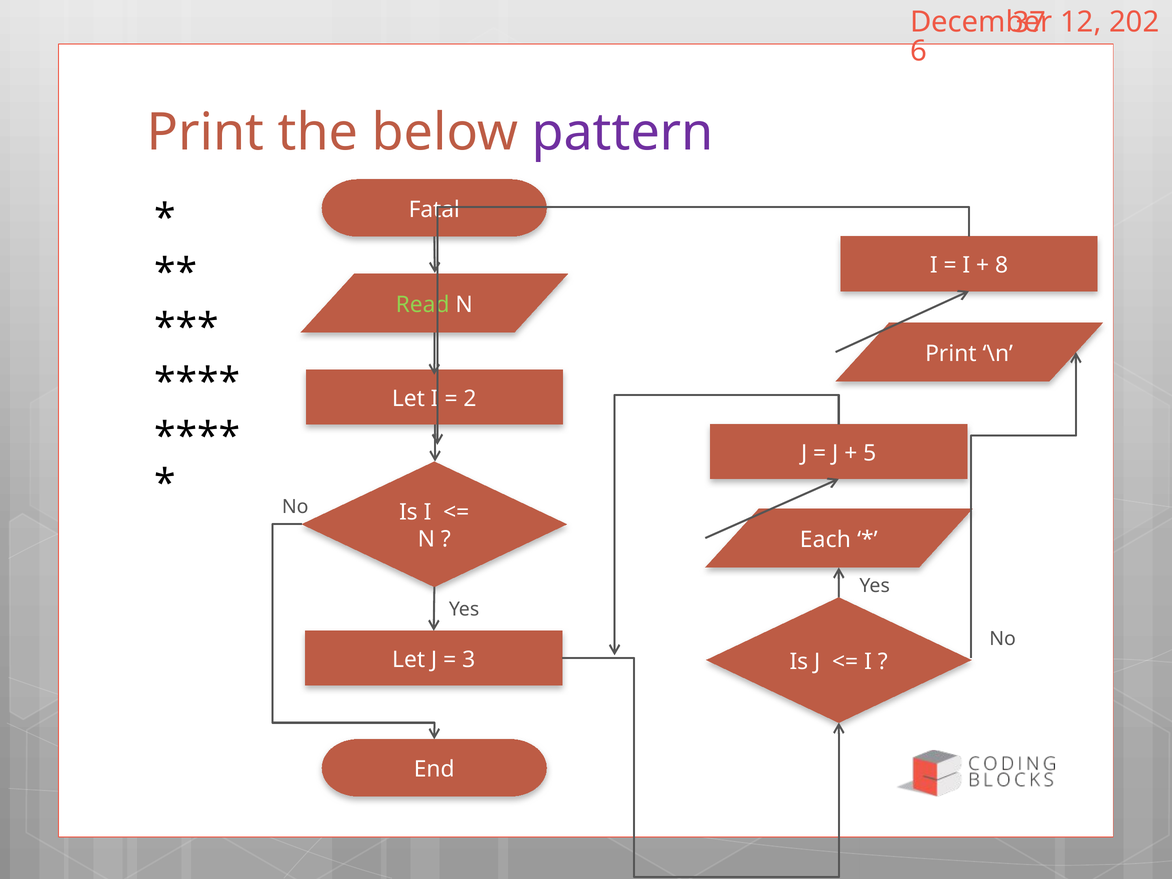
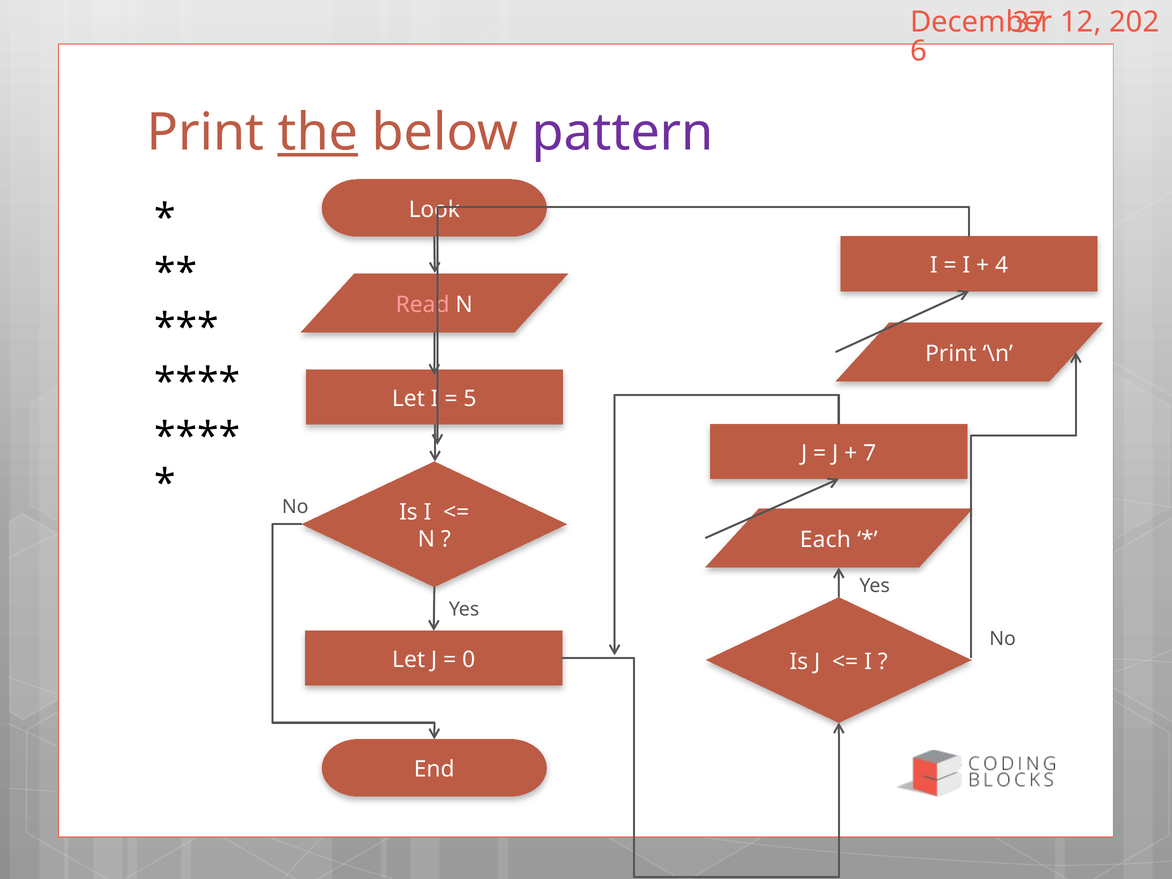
the underline: none -> present
Fatal: Fatal -> Look
8: 8 -> 4
Read colour: light green -> pink
2: 2 -> 5
5: 5 -> 7
3: 3 -> 0
